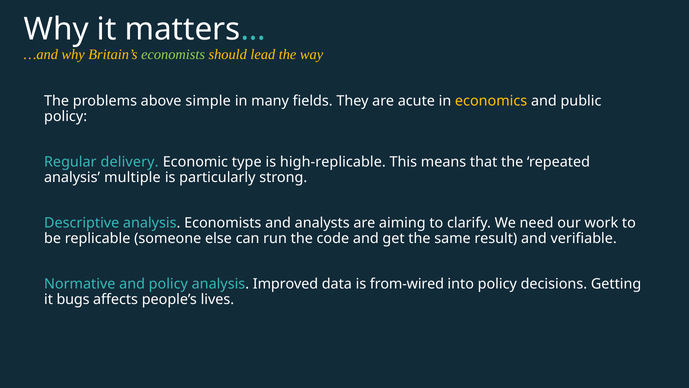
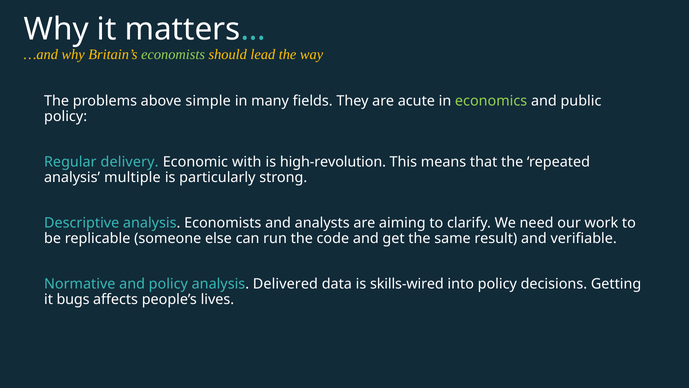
economics colour: yellow -> light green
type: type -> with
high-replicable: high-replicable -> high-revolution
Improved: Improved -> Delivered
from-wired: from-wired -> skills-wired
